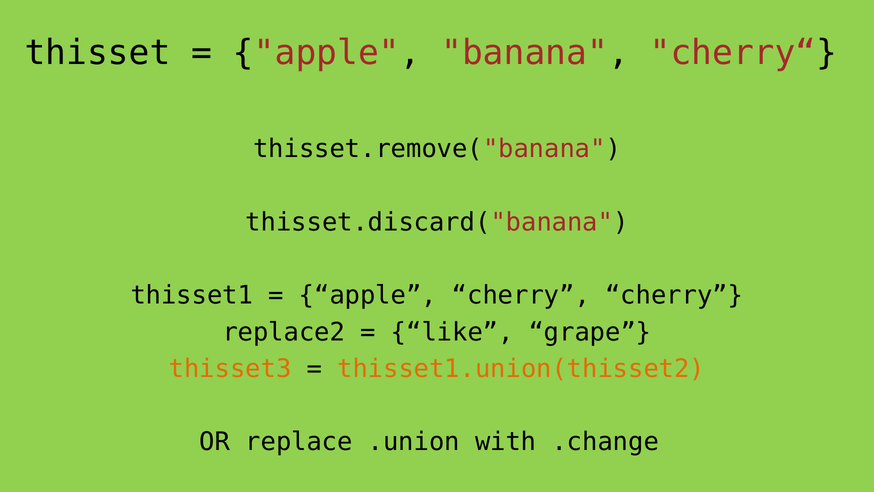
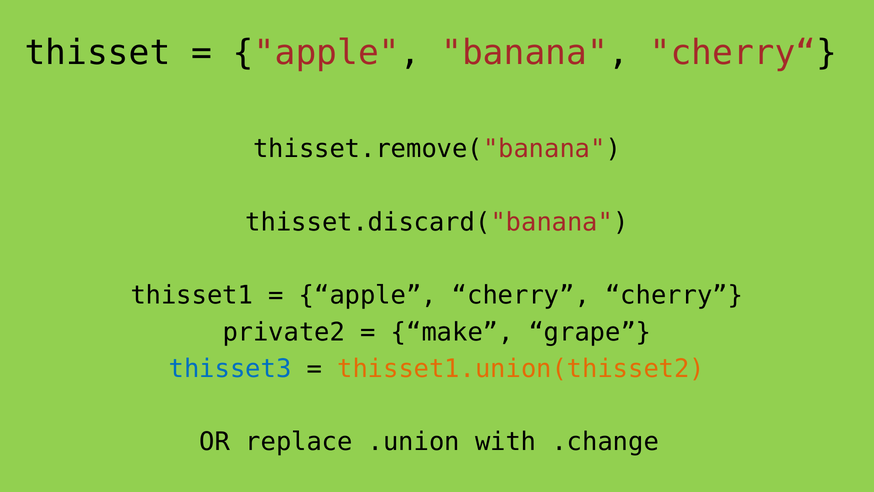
replace2: replace2 -> private2
like: like -> make
thisset3 colour: orange -> blue
